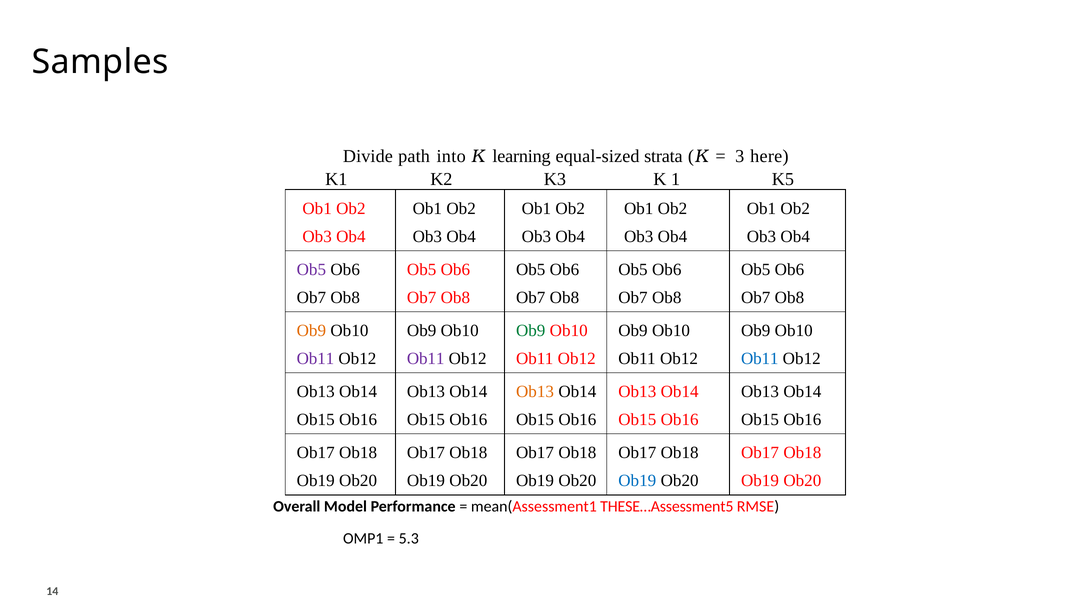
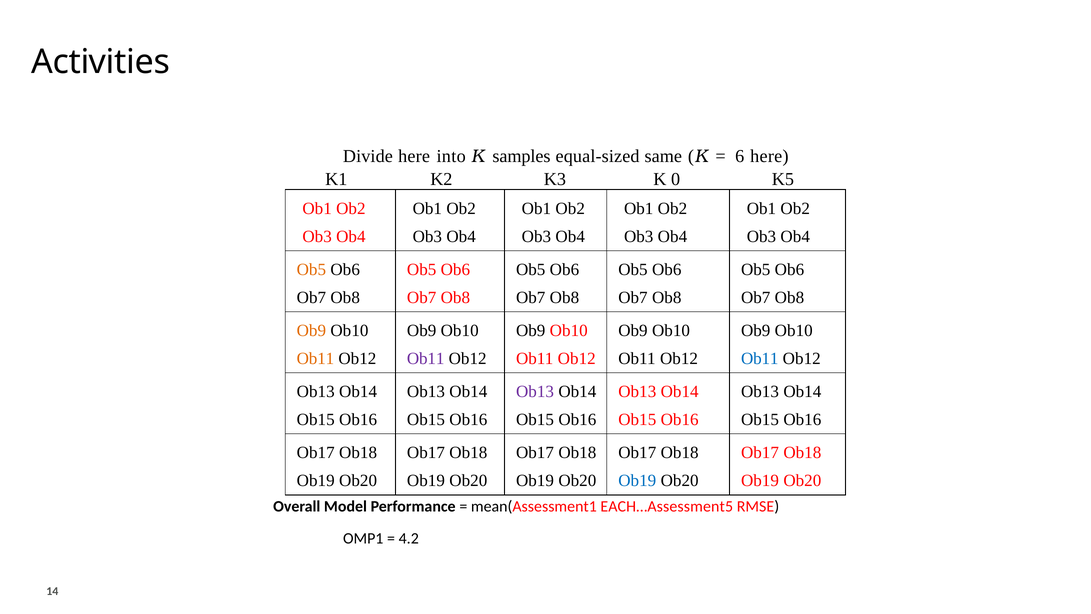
Samples: Samples -> Activities
Divide path: path -> here
learning: learning -> samples
strata: strata -> same
3: 3 -> 6
1: 1 -> 0
Ob5 at (311, 269) colour: purple -> orange
Ob9 at (531, 330) colour: green -> black
Ob11 at (315, 358) colour: purple -> orange
Ob13 at (535, 391) colour: orange -> purple
THESE…Assessment5: THESE…Assessment5 -> EACH…Assessment5
5.3: 5.3 -> 4.2
